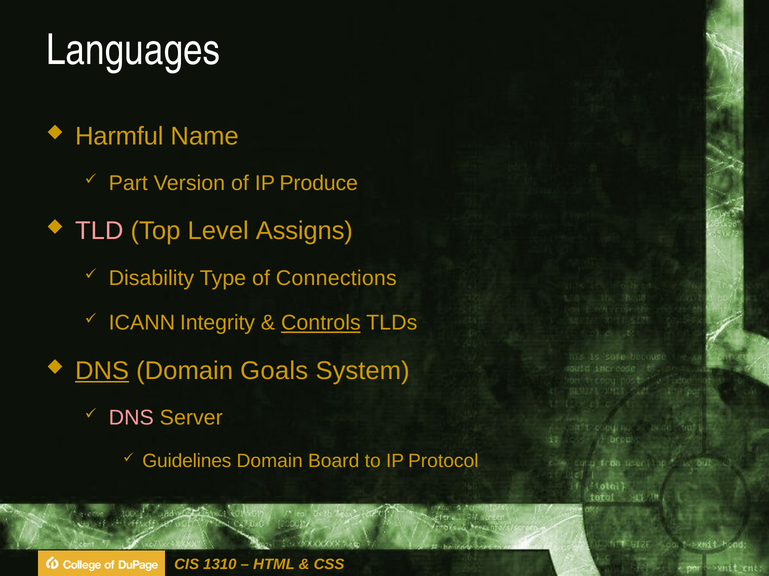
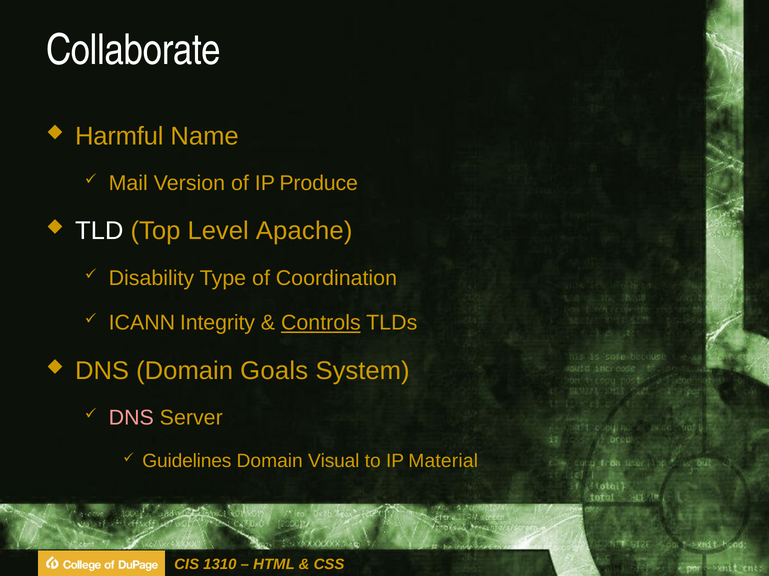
Languages: Languages -> Collaborate
Part: Part -> Mail
TLD colour: pink -> white
Assigns: Assigns -> Apache
Connections: Connections -> Coordination
DNS at (102, 371) underline: present -> none
Board: Board -> Visual
Protocol: Protocol -> Material
